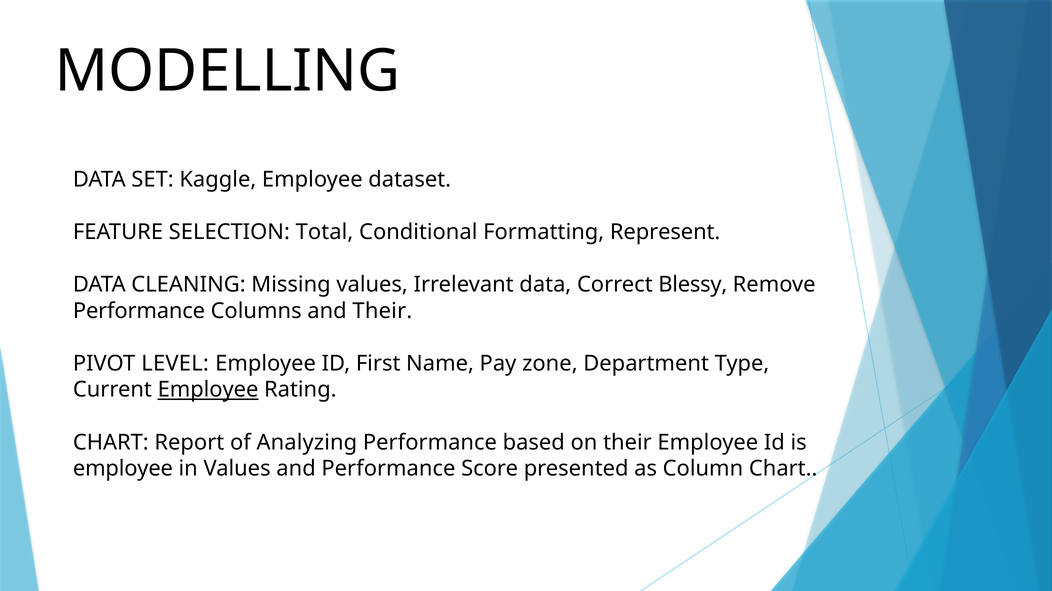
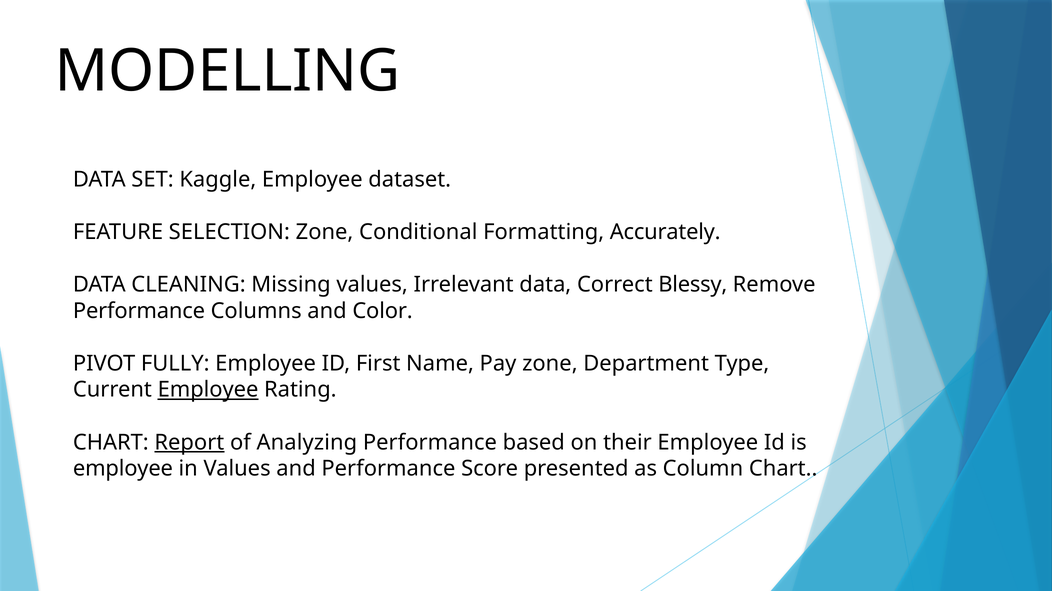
SELECTION Total: Total -> Zone
Represent: Represent -> Accurately
and Their: Their -> Color
LEVEL: LEVEL -> FULLY
Report underline: none -> present
